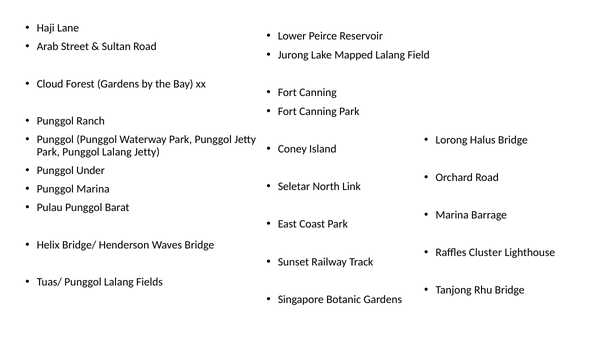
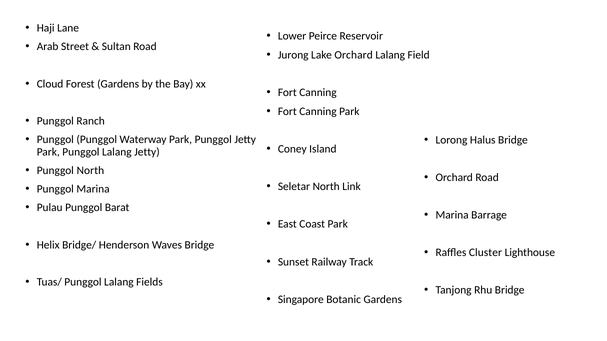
Lake Mapped: Mapped -> Orchard
Punggol Under: Under -> North
